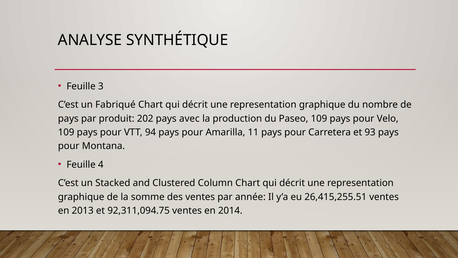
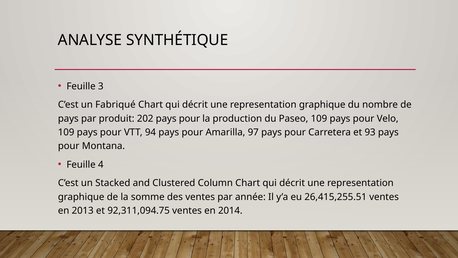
202 pays avec: avec -> pour
11: 11 -> 97
